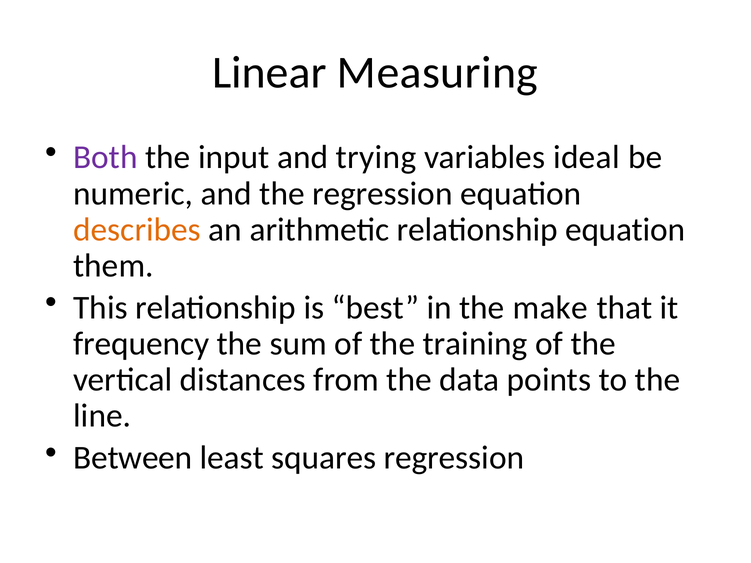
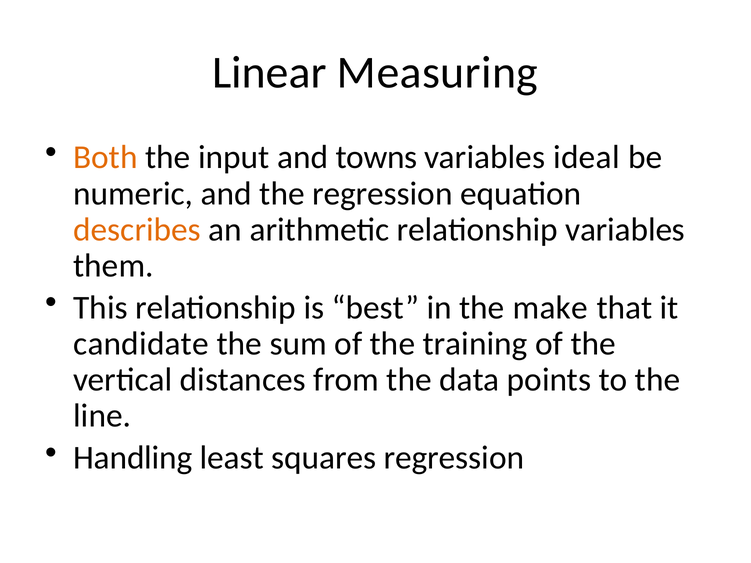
Both colour: purple -> orange
trying: trying -> towns
relationship equation: equation -> variables
frequency: frequency -> candidate
Between: Between -> Handling
